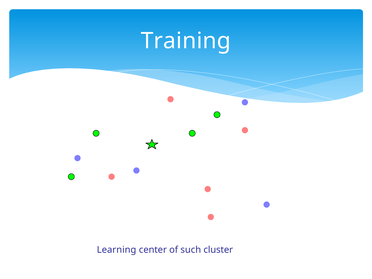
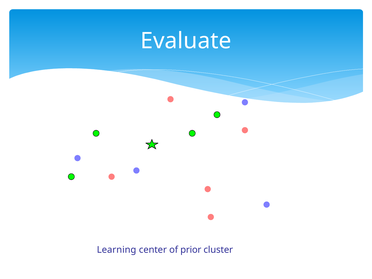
Training: Training -> Evaluate
such: such -> prior
